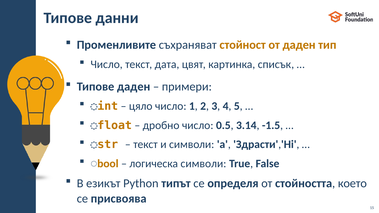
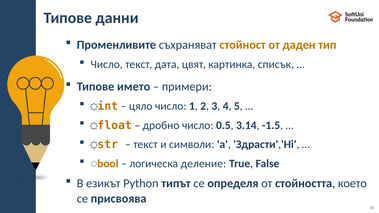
Типове даден: даден -> името
логическа символи: символи -> деление
